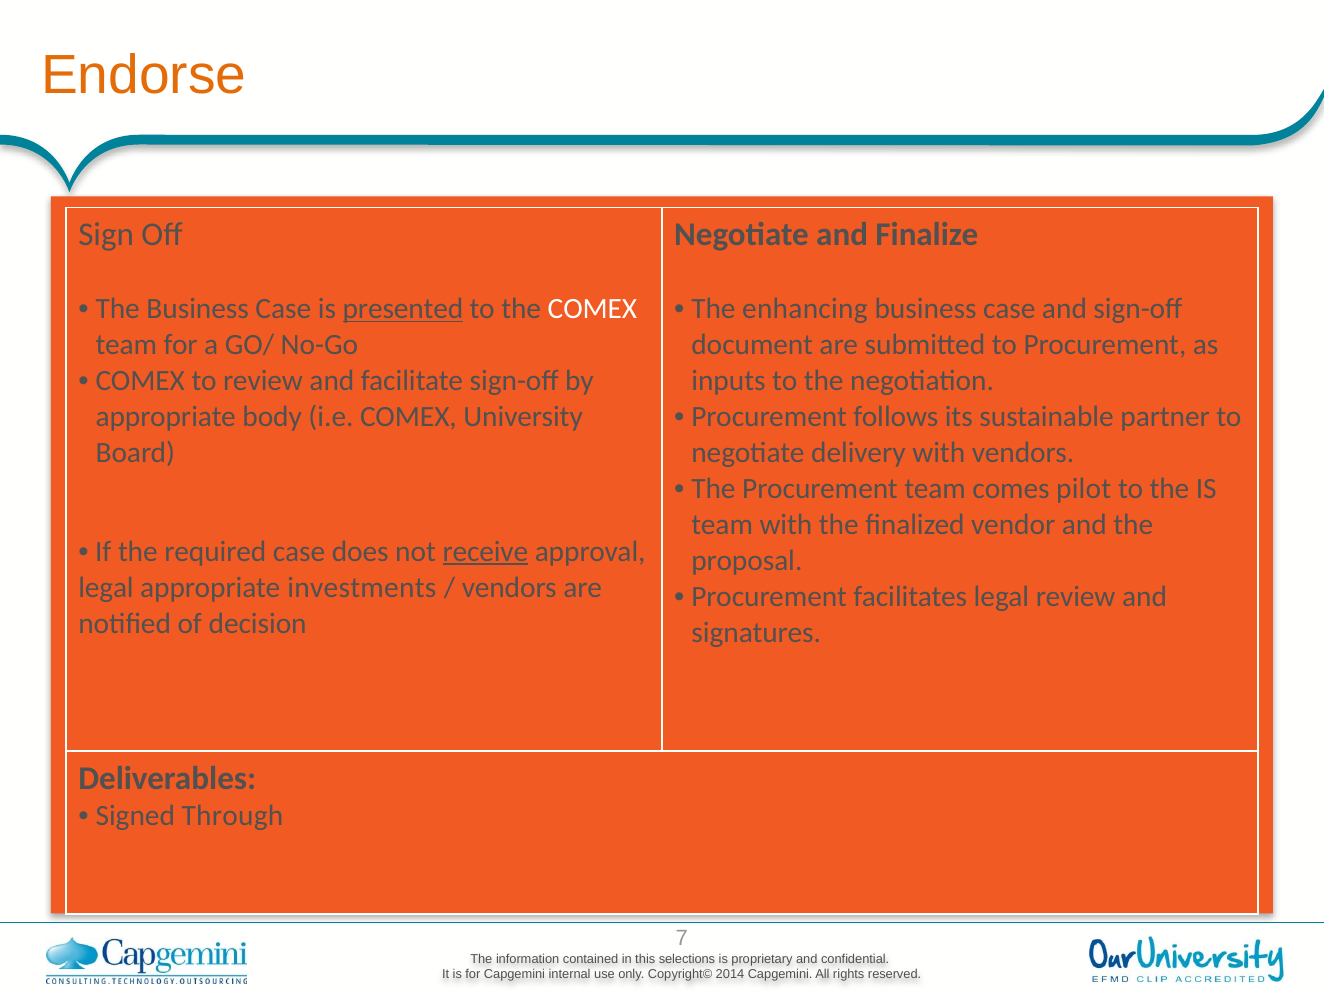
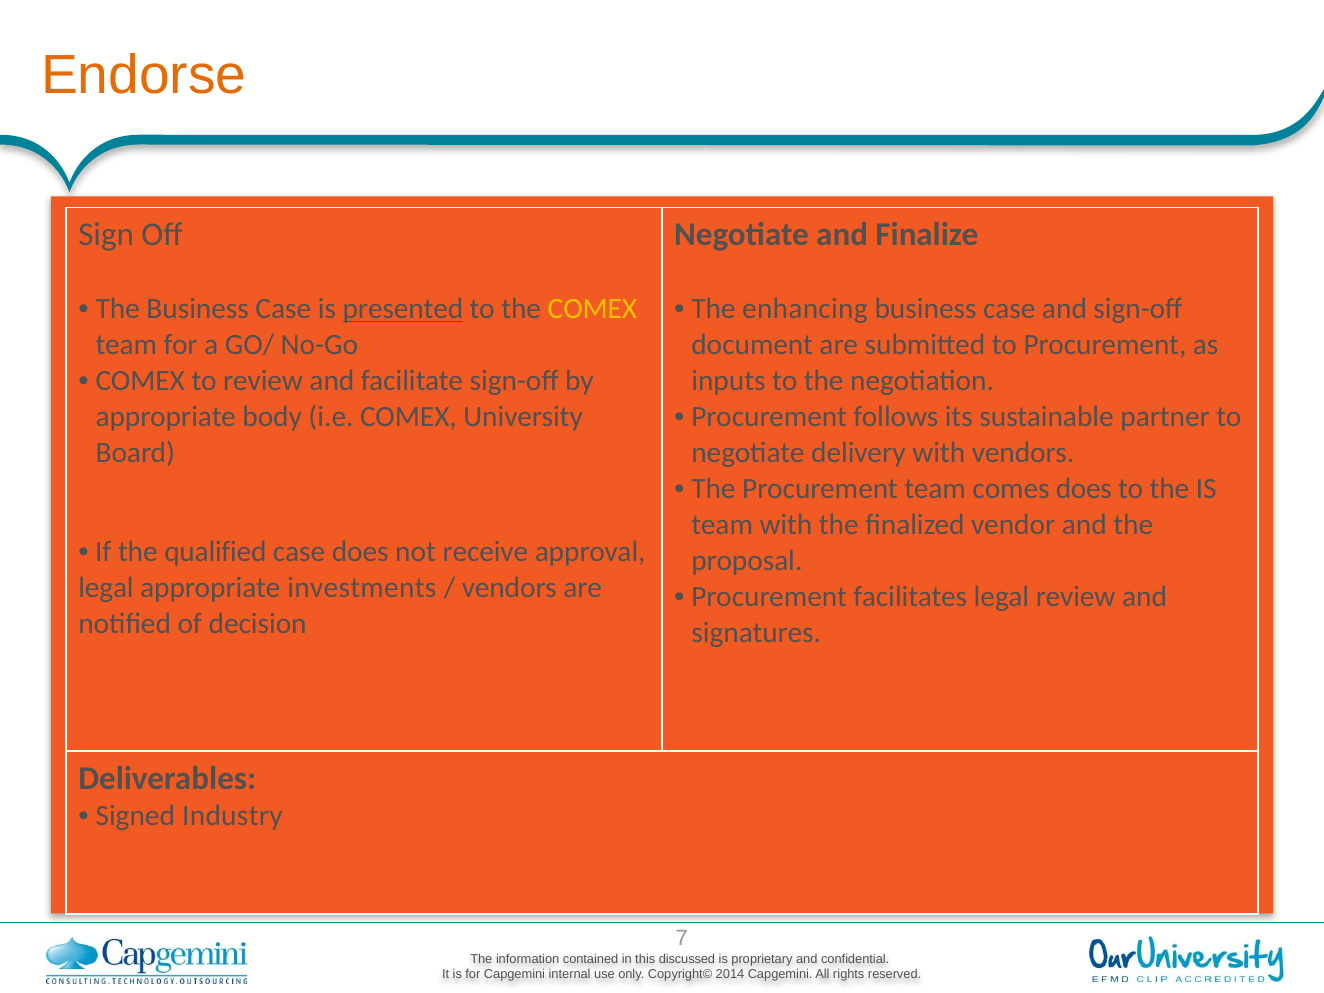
COMEX at (592, 309) colour: white -> yellow
comes pilot: pilot -> does
required: required -> qualified
receive underline: present -> none
Through: Through -> Industry
selections: selections -> discussed
